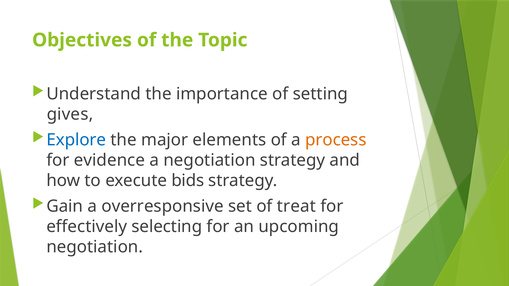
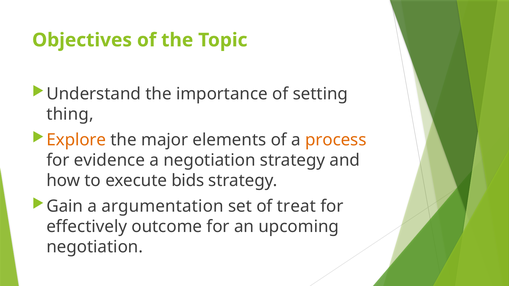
gives: gives -> thing
Explore colour: blue -> orange
overresponsive: overresponsive -> argumentation
selecting: selecting -> outcome
